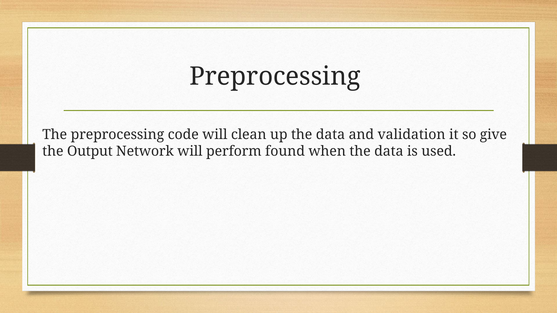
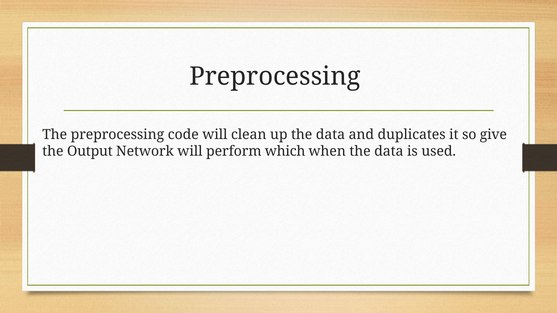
validation: validation -> duplicates
found: found -> which
